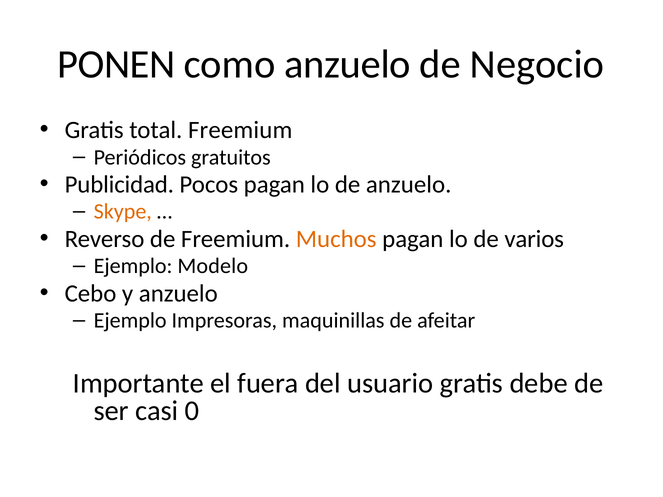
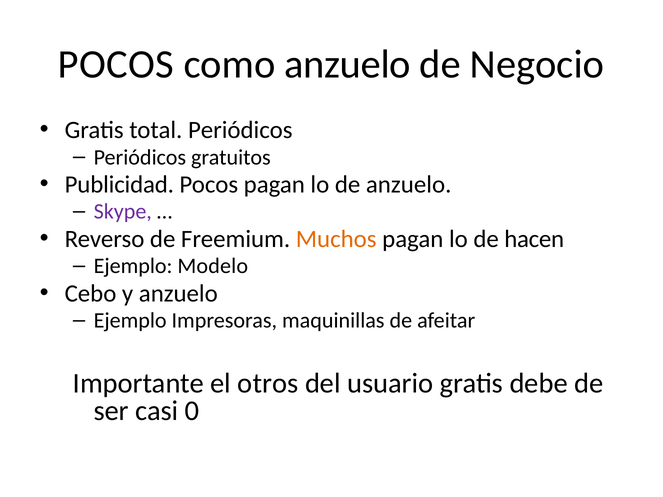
PONEN at (116, 64): PONEN -> POCOS
total Freemium: Freemium -> Periódicos
Skype colour: orange -> purple
varios: varios -> hacen
fuera: fuera -> otros
